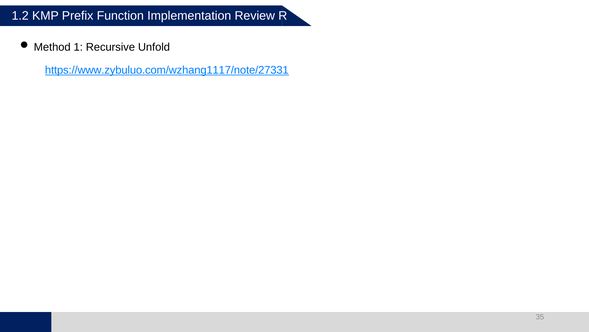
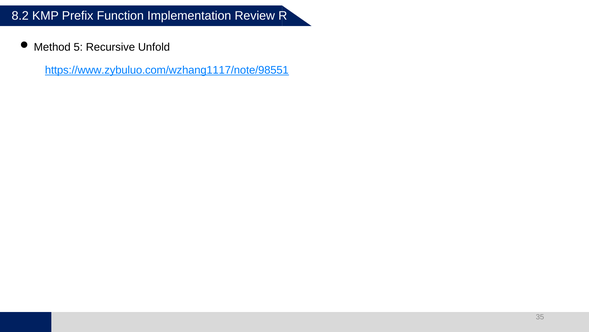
1.2: 1.2 -> 8.2
1: 1 -> 5
https://www.zybuluo.com/wzhang1117/note/27331: https://www.zybuluo.com/wzhang1117/note/27331 -> https://www.zybuluo.com/wzhang1117/note/98551
